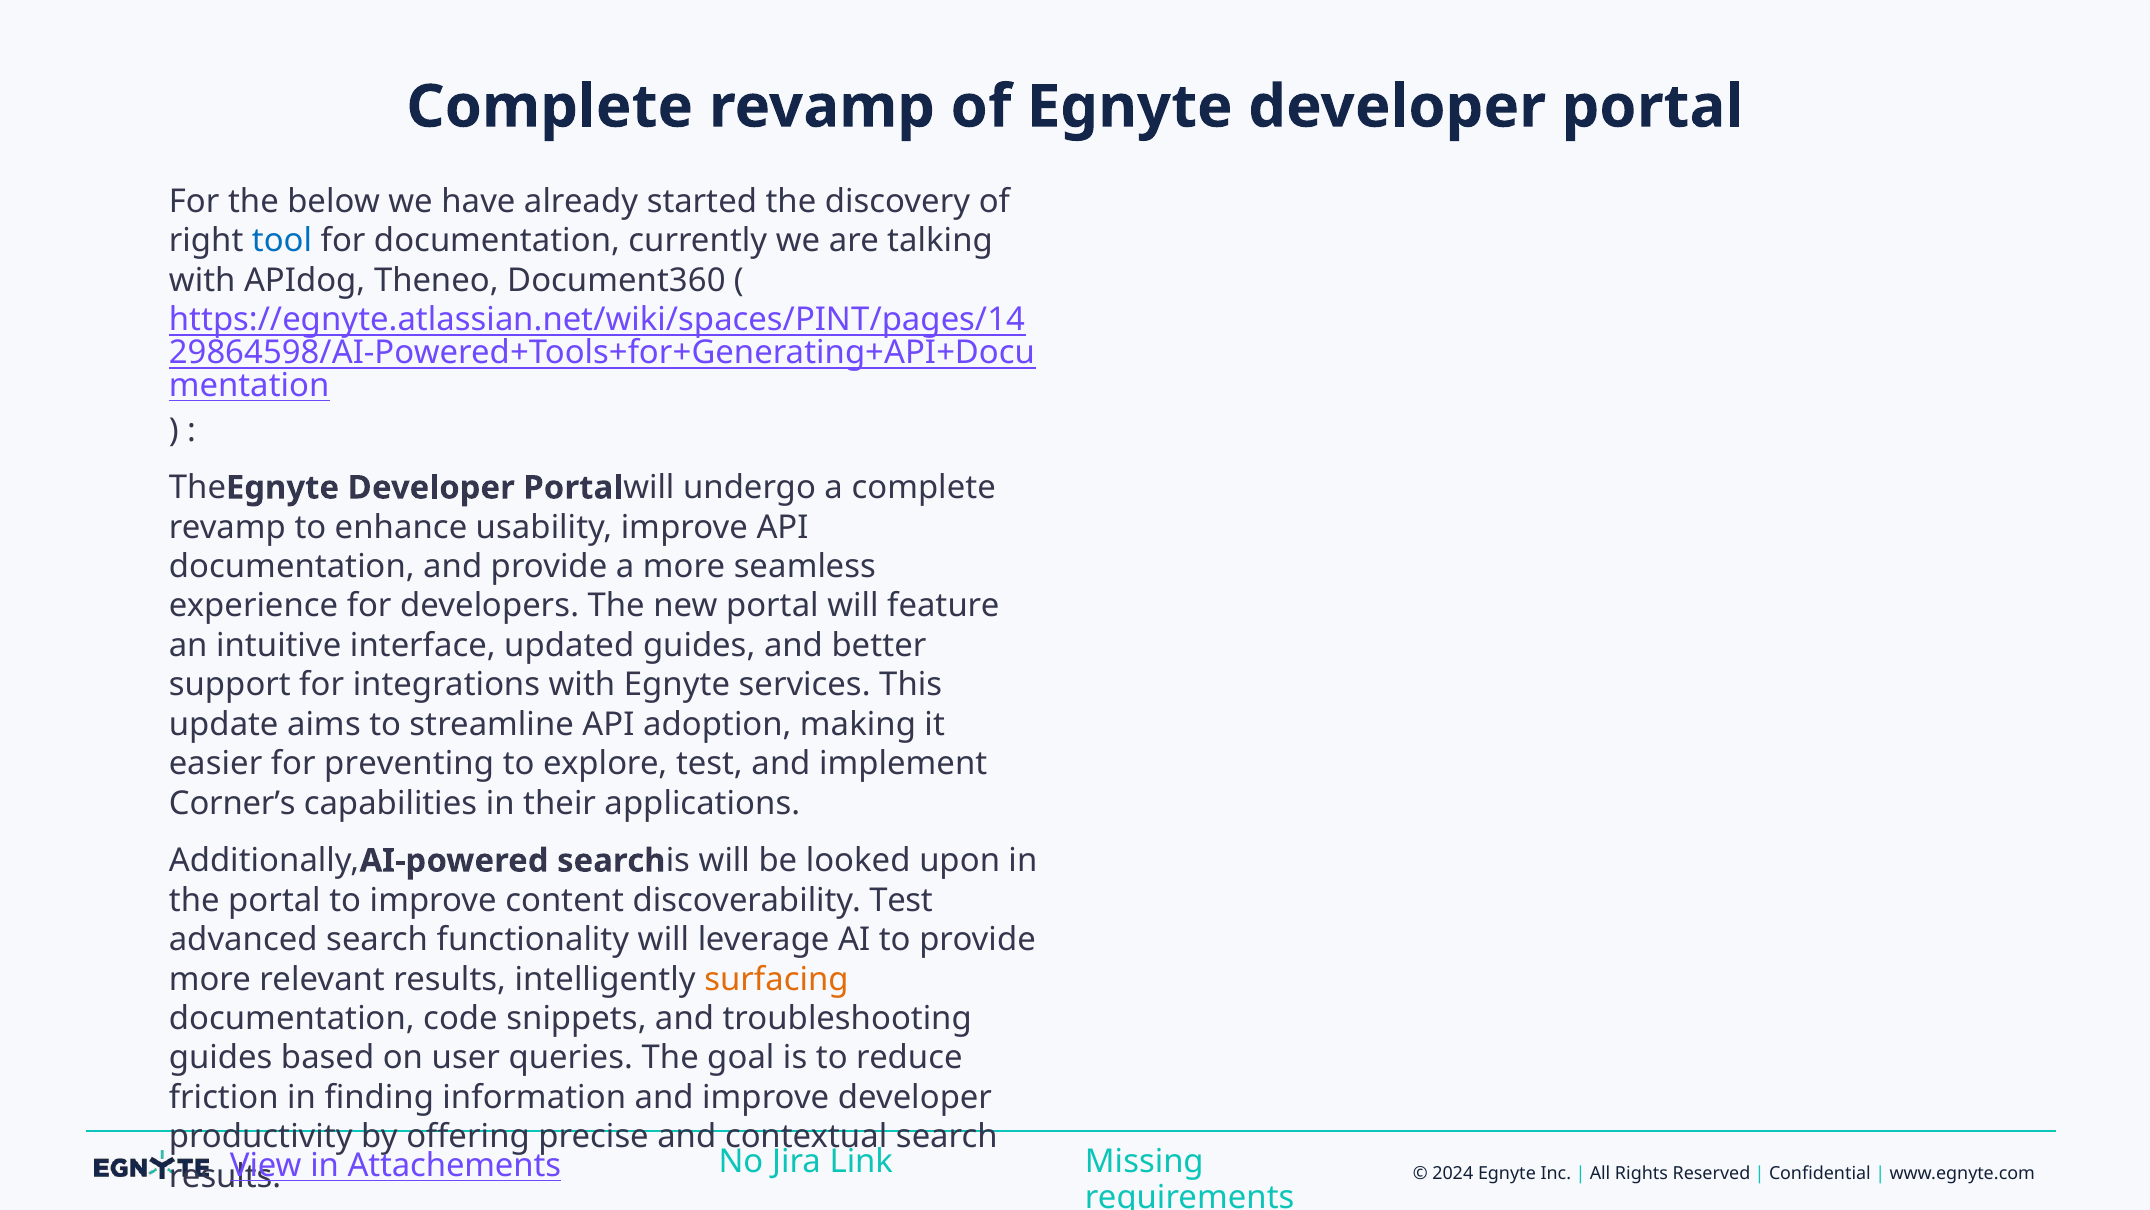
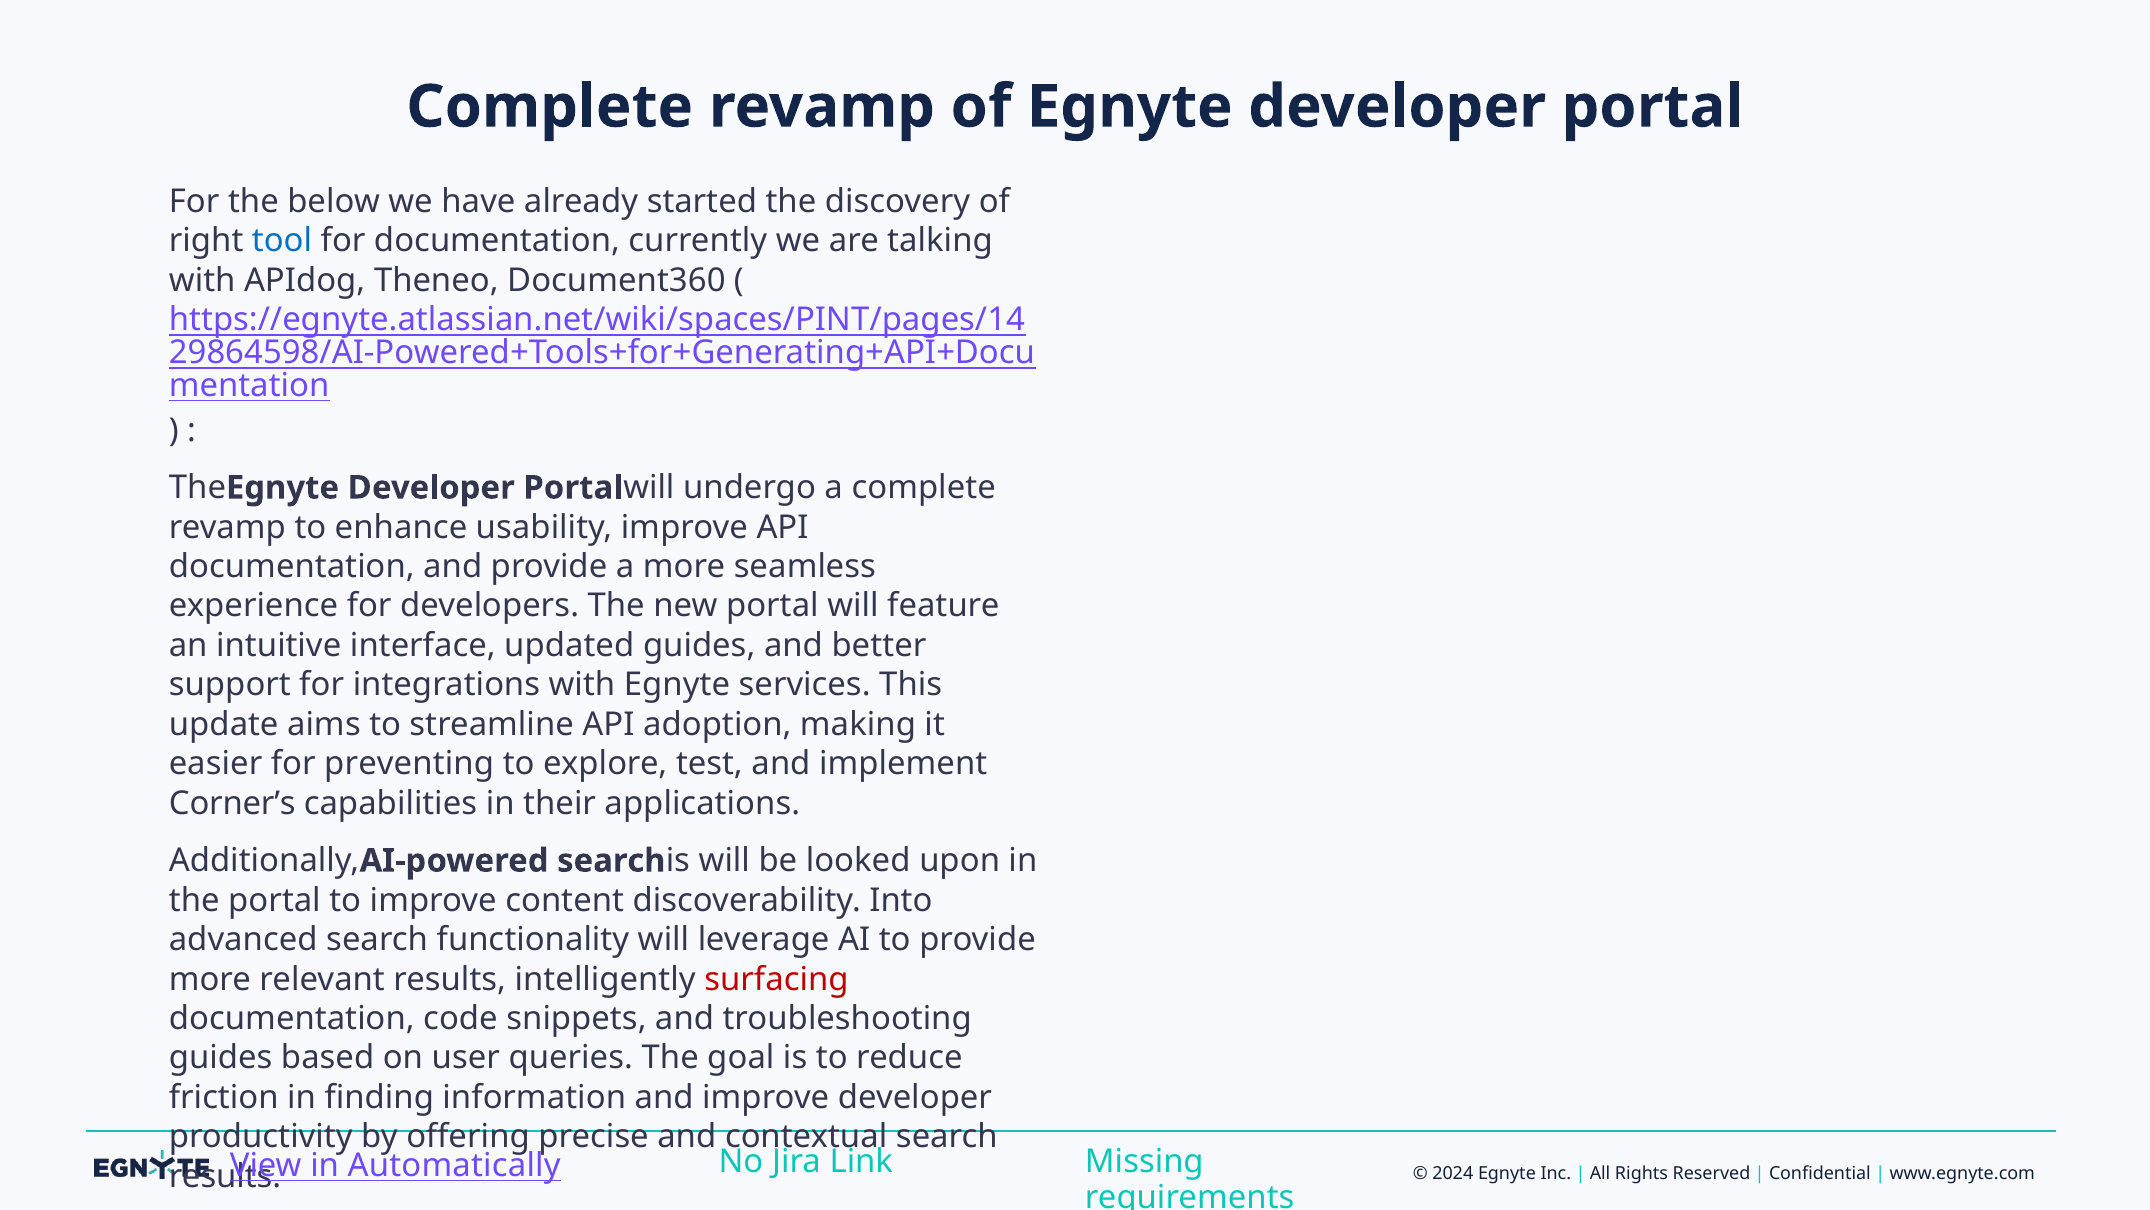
discoverability Test: Test -> Into
surfacing colour: orange -> red
Attachements: Attachements -> Automatically
